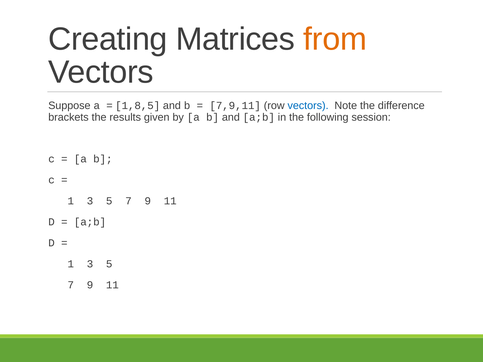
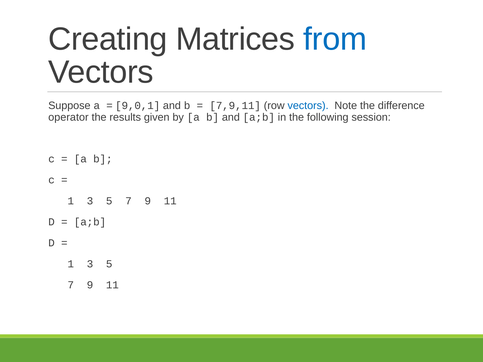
from colour: orange -> blue
1,8,5: 1,8,5 -> 9,0,1
brackets: brackets -> operator
